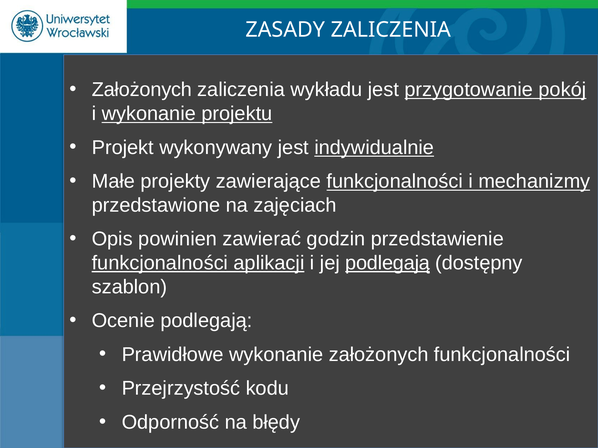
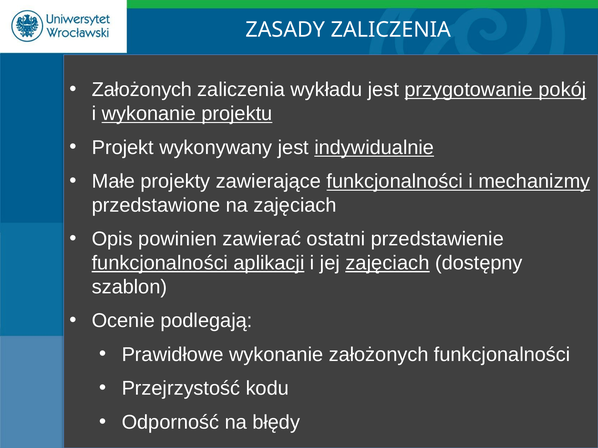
godzin: godzin -> ostatni
jej podlegają: podlegają -> zajęciach
